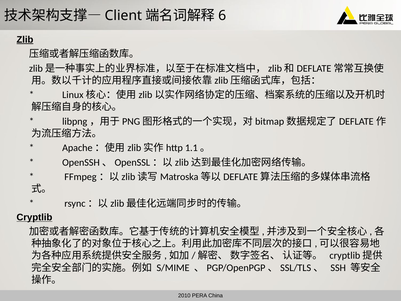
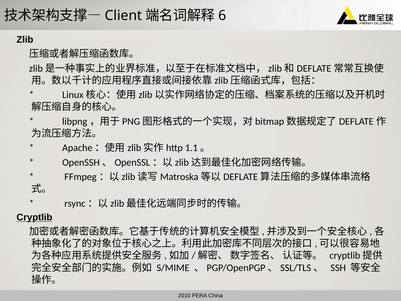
Zlib underline: present -> none
